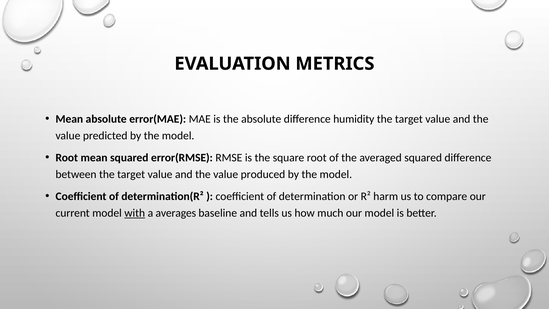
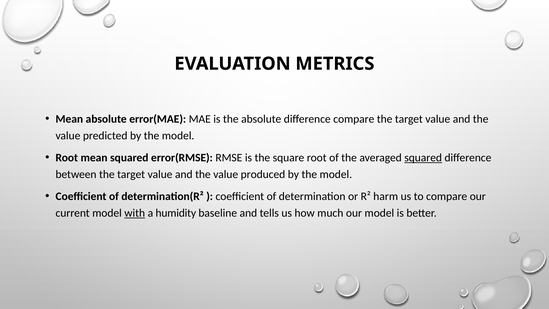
difference humidity: humidity -> compare
squared at (423, 158) underline: none -> present
averages: averages -> humidity
